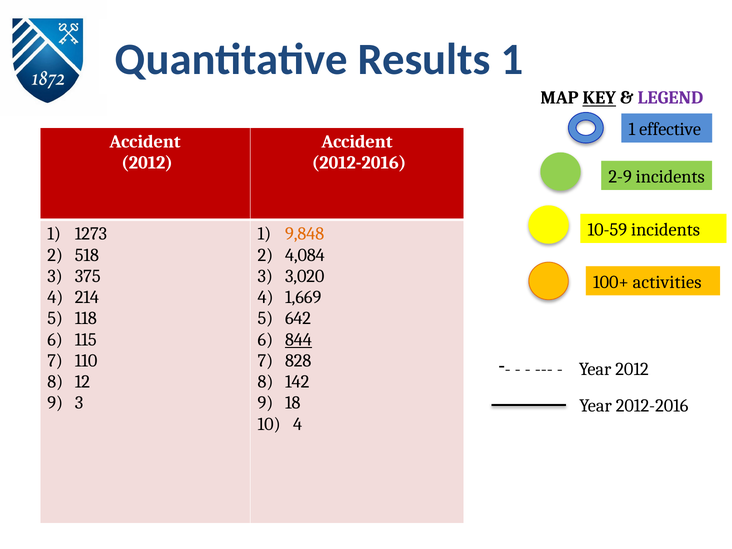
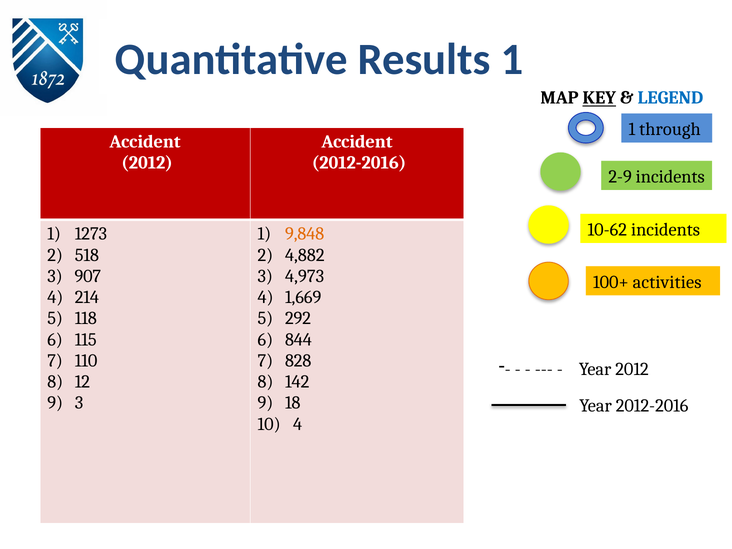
LEGEND colour: purple -> blue
effective: effective -> through
10-59: 10-59 -> 10-62
4,084: 4,084 -> 4,882
375: 375 -> 907
3,020: 3,020 -> 4,973
642: 642 -> 292
844 underline: present -> none
